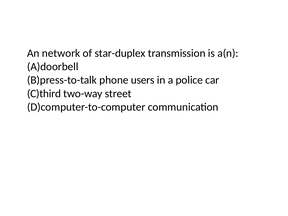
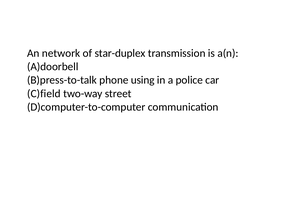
users: users -> using
C)third: C)third -> C)field
